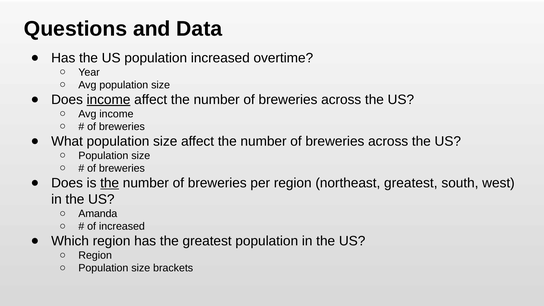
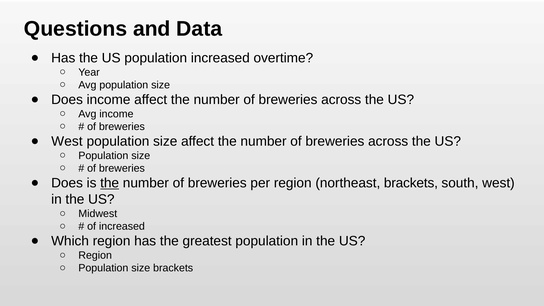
income at (109, 100) underline: present -> none
What at (67, 141): What -> West
northeast greatest: greatest -> brackets
Amanda: Amanda -> Midwest
